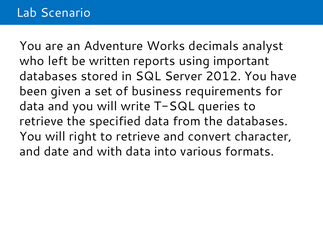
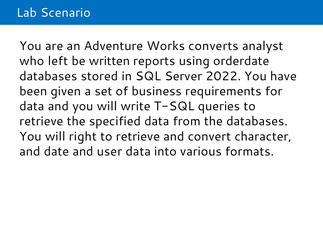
decimals: decimals -> converts
important: important -> orderdate
2012: 2012 -> 2022
with: with -> user
